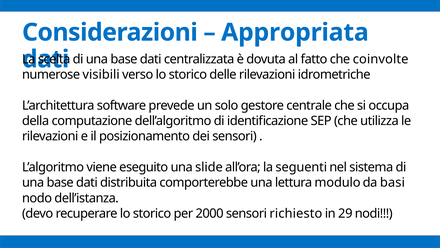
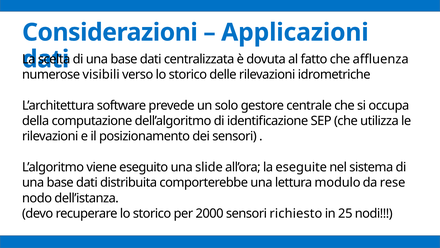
Appropriata: Appropriata -> Applicazioni
coinvolte: coinvolte -> affluenza
seguenti: seguenti -> eseguite
basi: basi -> rese
29: 29 -> 25
